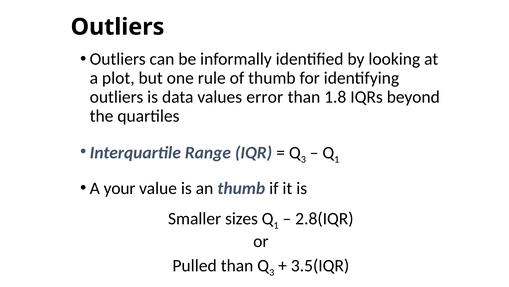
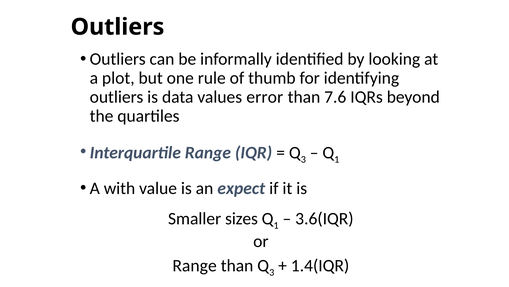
1.8: 1.8 -> 7.6
your: your -> with
an thumb: thumb -> expect
2.8(IQR: 2.8(IQR -> 3.6(IQR
Pulled at (195, 265): Pulled -> Range
3.5(IQR: 3.5(IQR -> 1.4(IQR
